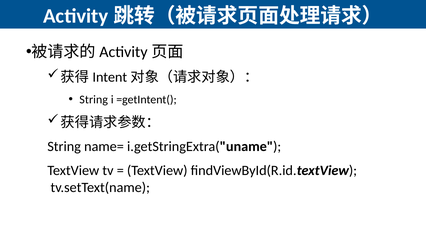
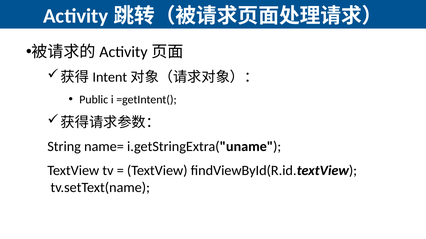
String at (94, 100): String -> Public
